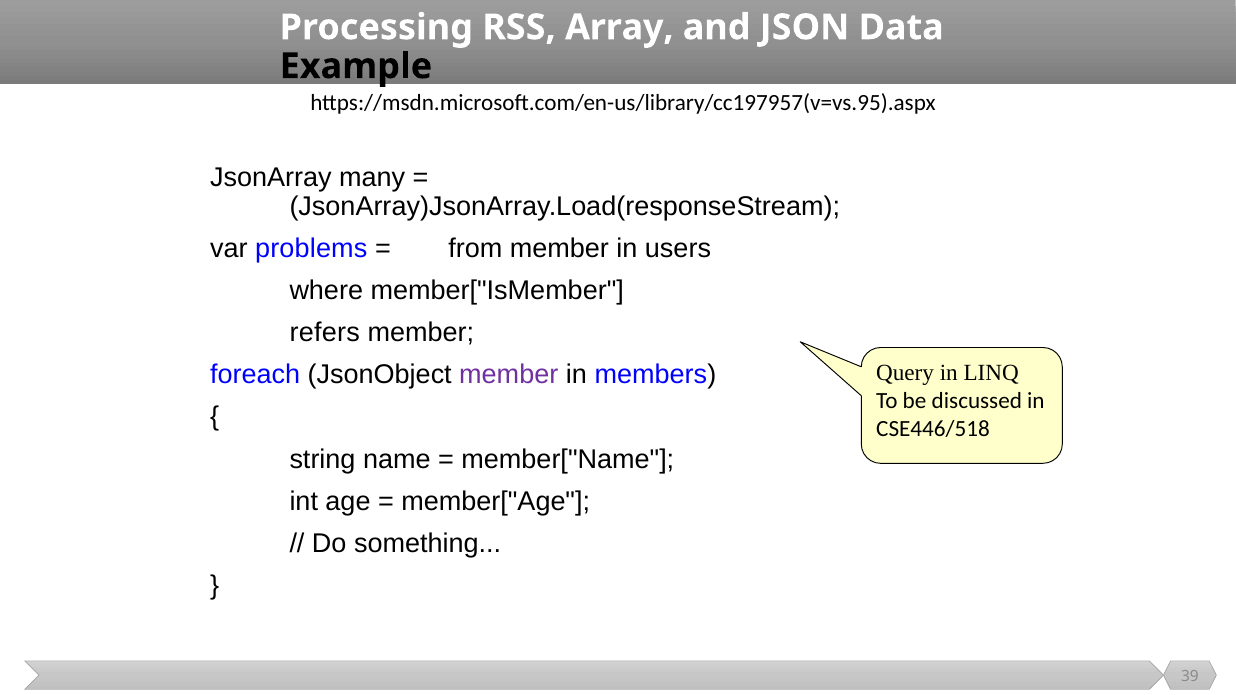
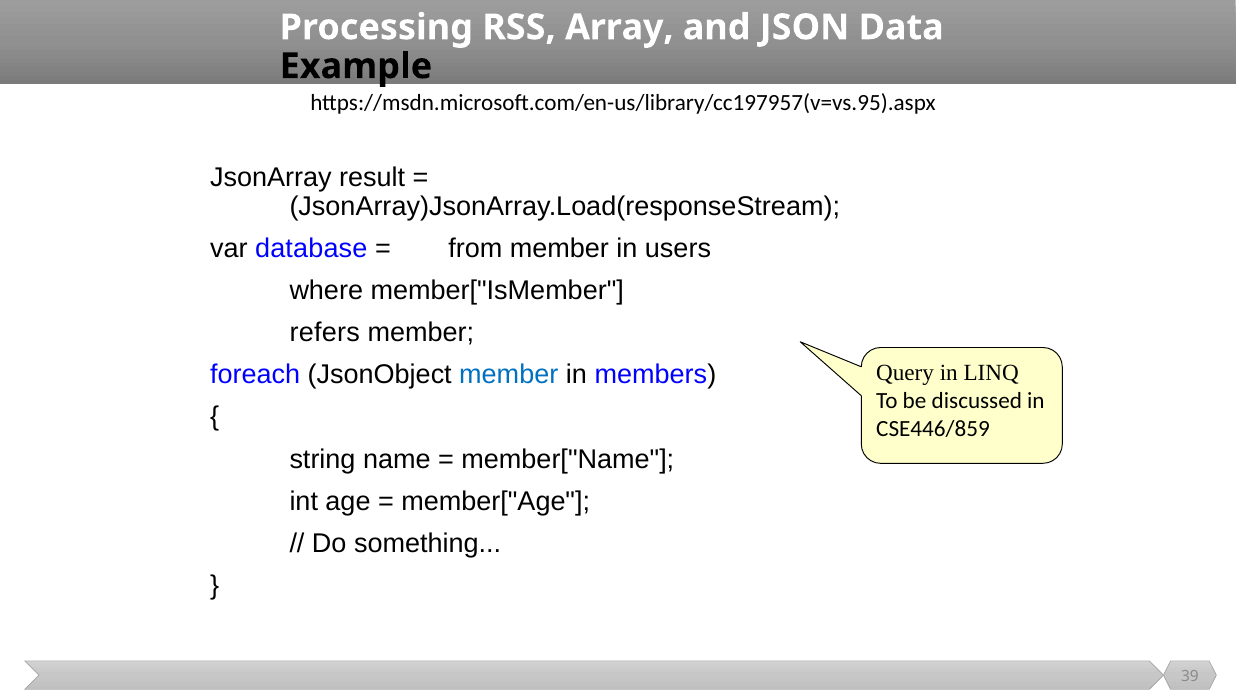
many: many -> result
problems: problems -> database
member at (509, 375) colour: purple -> blue
CSE446/518: CSE446/518 -> CSE446/859
